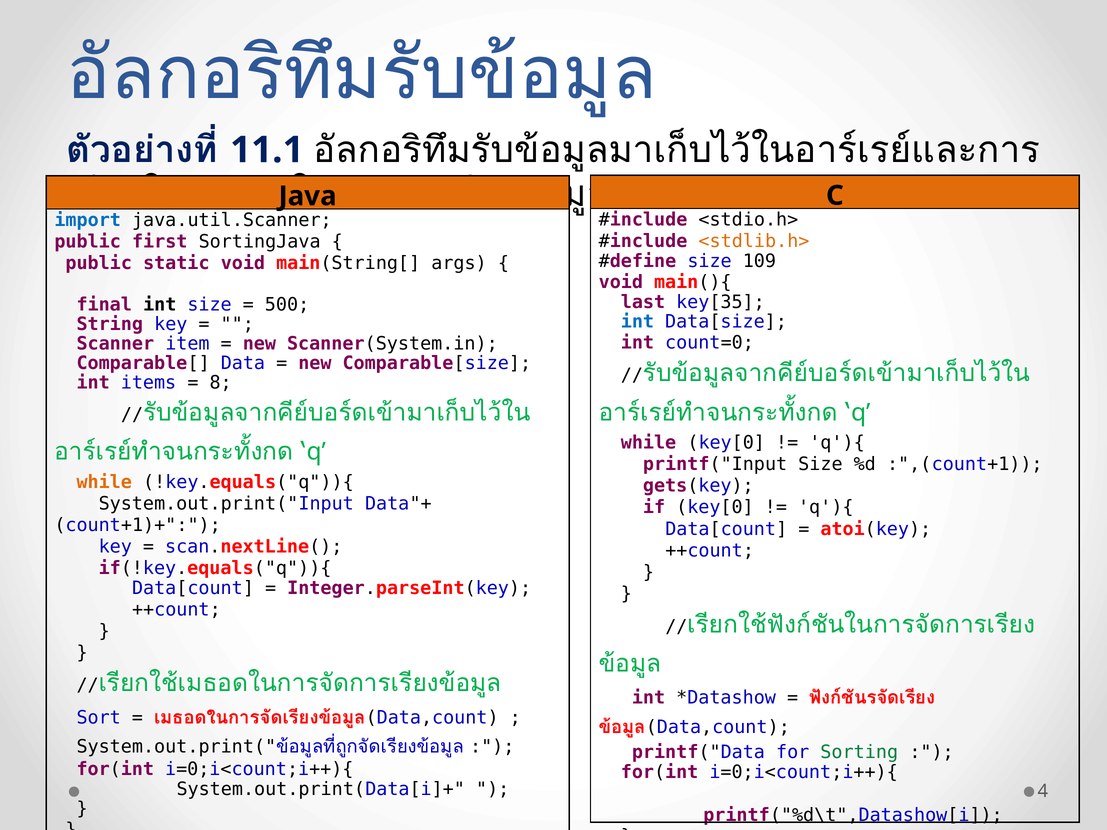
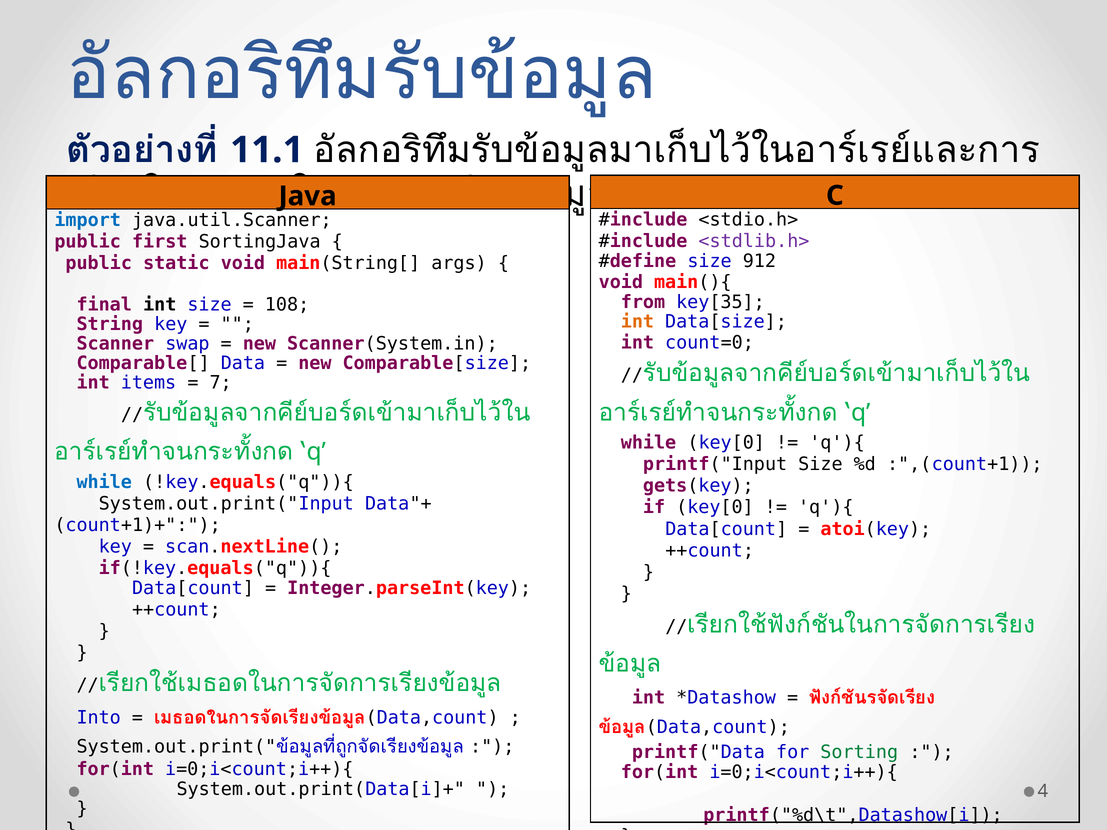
<stdlib.h> colour: orange -> purple
109: 109 -> 912
last: last -> from
500: 500 -> 108
int at (637, 322) colour: blue -> orange
item: item -> swap
8: 8 -> 7
while at (104, 482) colour: orange -> blue
Sort: Sort -> Into
